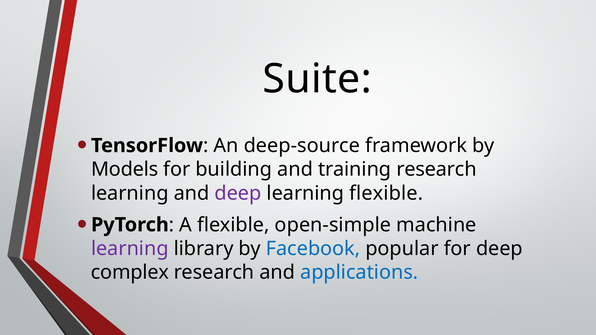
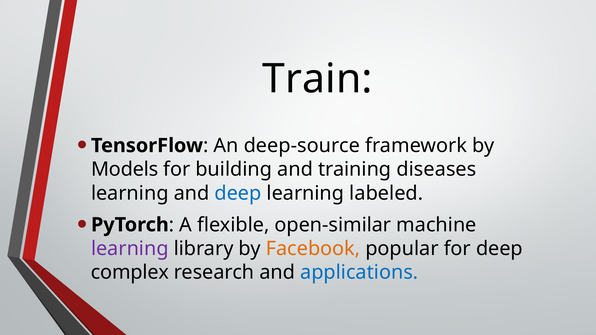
Suite: Suite -> Train
training research: research -> diseases
deep at (238, 193) colour: purple -> blue
learning flexible: flexible -> labeled
open-simple: open-simple -> open-similar
Facebook colour: blue -> orange
